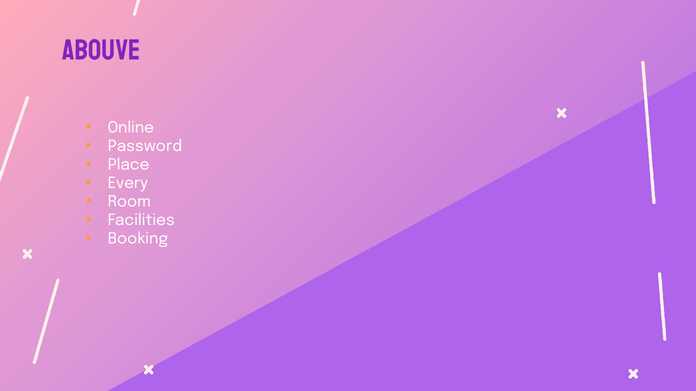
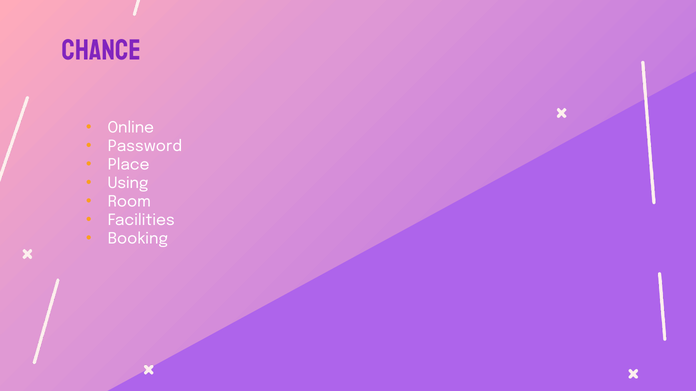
Abouve: Abouve -> Chance
Every: Every -> Using
